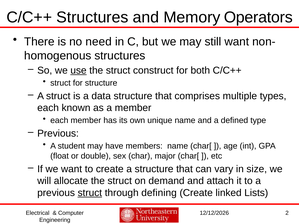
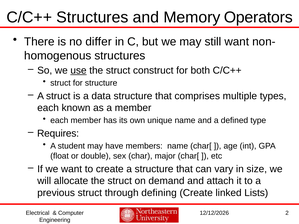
need: need -> differ
Previous at (58, 134): Previous -> Requires
struct at (90, 193) underline: present -> none
